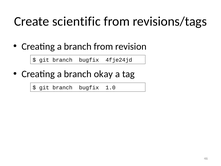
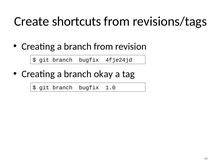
scientific: scientific -> shortcuts
